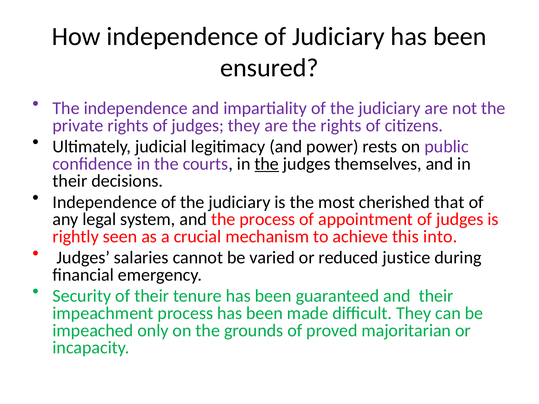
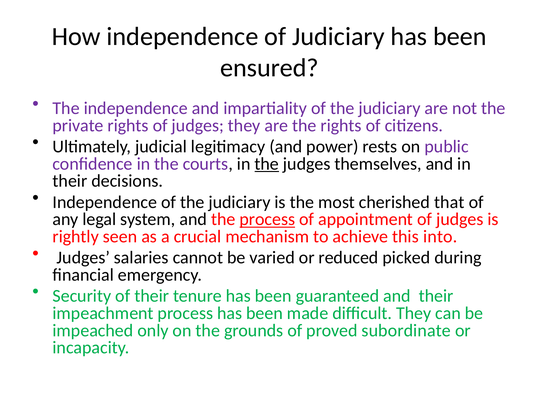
process at (267, 219) underline: none -> present
justice: justice -> picked
majoritarian: majoritarian -> subordinate
